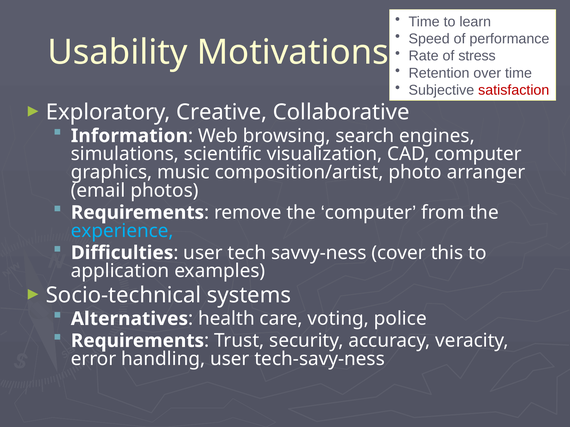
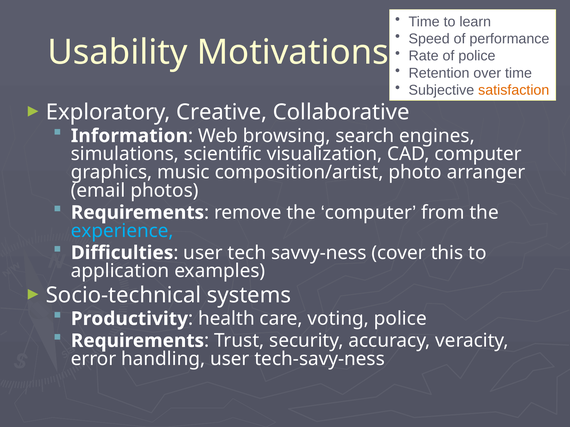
of stress: stress -> police
satisfaction colour: red -> orange
Alternatives: Alternatives -> Productivity
